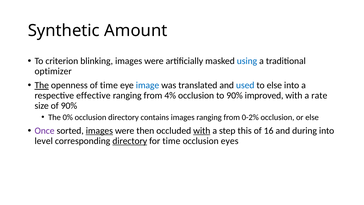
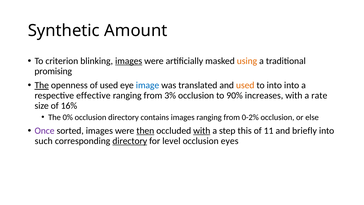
images at (129, 61) underline: none -> present
using colour: blue -> orange
optimizer: optimizer -> promising
of time: time -> used
used at (245, 85) colour: blue -> orange
to else: else -> into
4%: 4% -> 3%
improved: improved -> increases
of 90%: 90% -> 16%
images at (99, 131) underline: present -> none
then underline: none -> present
16: 16 -> 11
during: during -> briefly
level: level -> such
for time: time -> level
